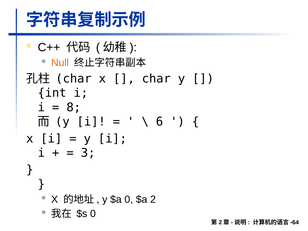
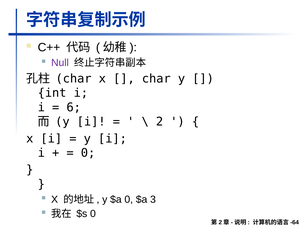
Null colour: orange -> purple
8: 8 -> 6
6: 6 -> 2
3 at (88, 153): 3 -> 0
2: 2 -> 3
